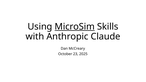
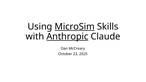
Anthropic underline: none -> present
